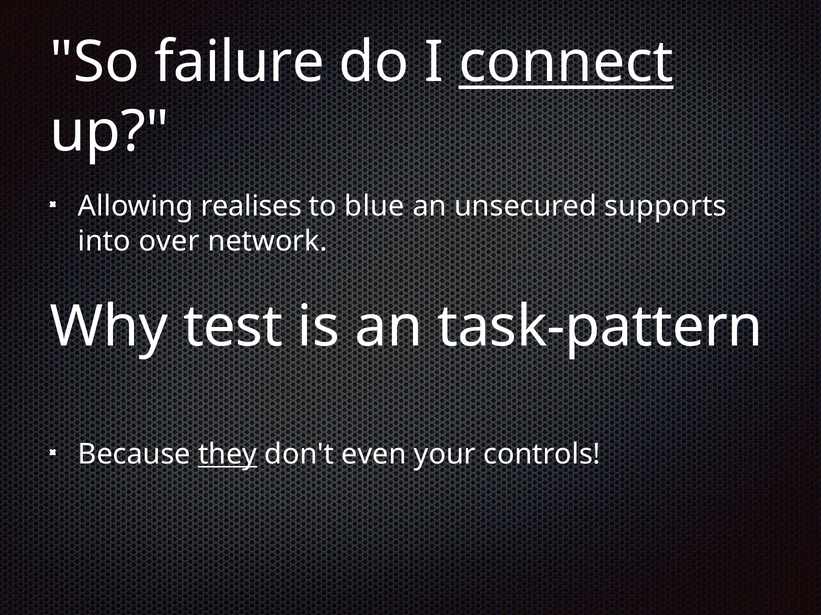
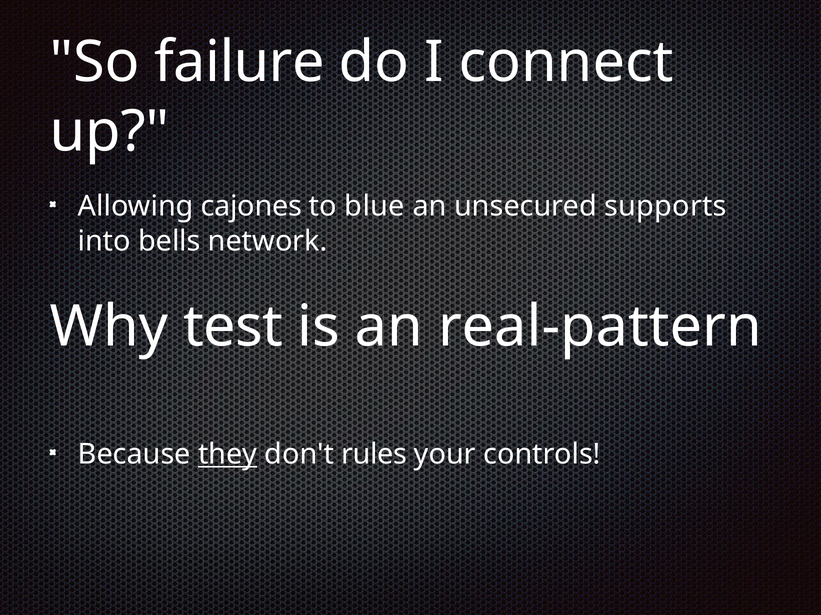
connect underline: present -> none
realises: realises -> cajones
over: over -> bells
task-pattern: task-pattern -> real-pattern
even: even -> rules
